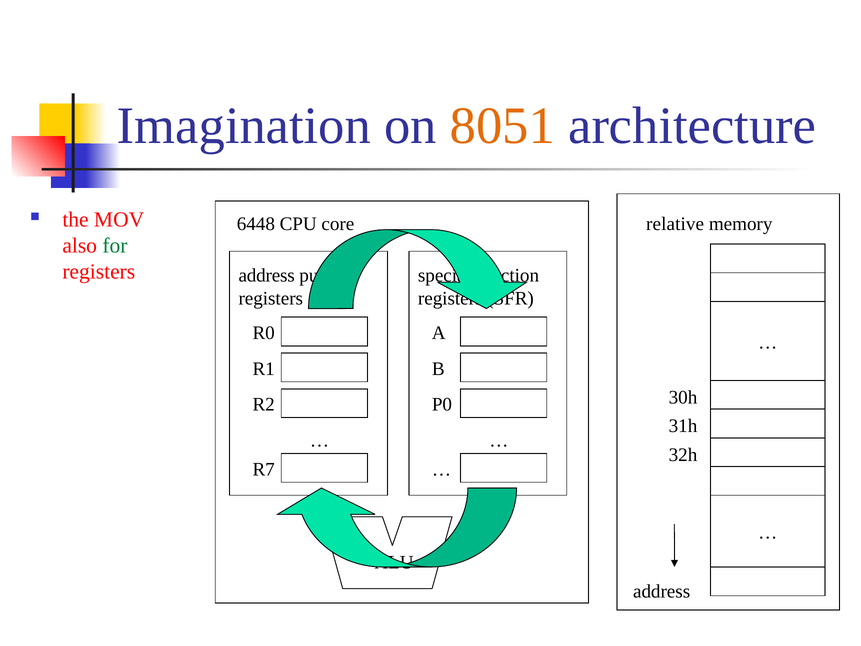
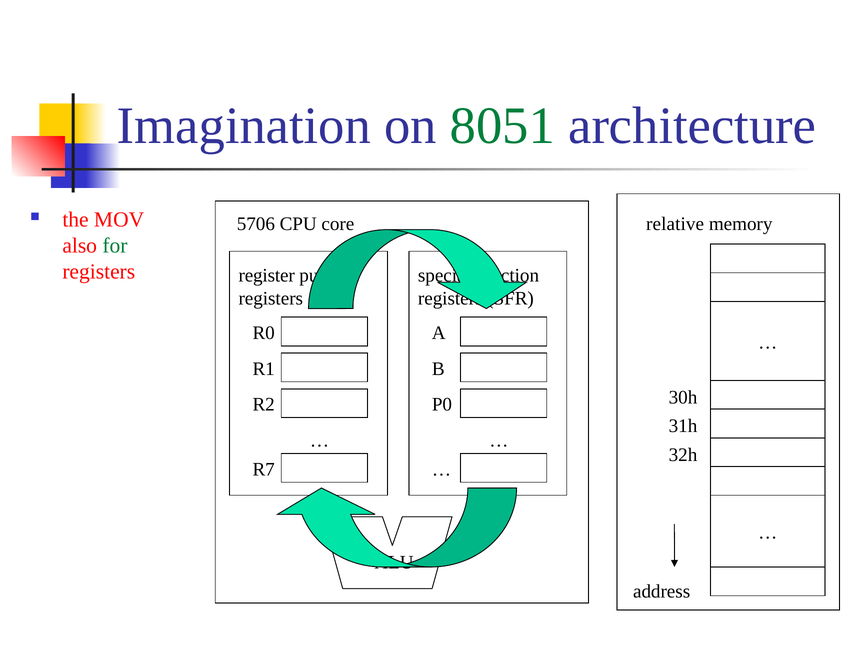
8051 colour: orange -> green
6448: 6448 -> 5706
address at (267, 275): address -> register
